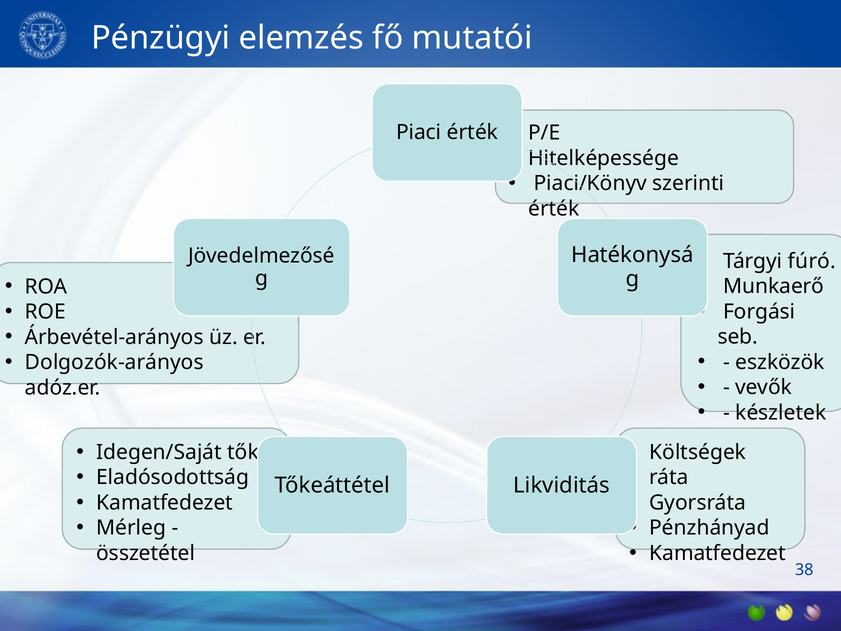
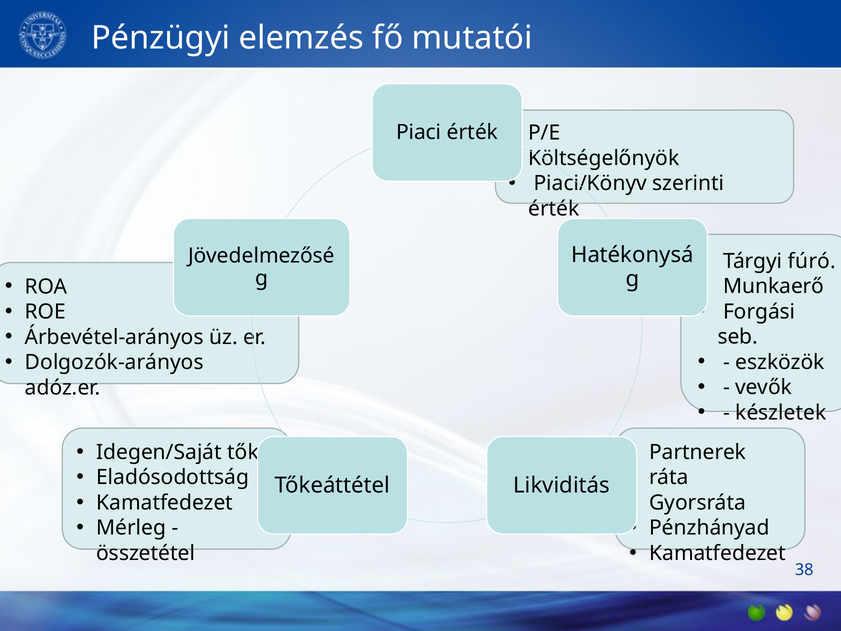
Hitelképessége: Hitelképessége -> Költségelőnyök
Költségek: Költségek -> Partnerek
